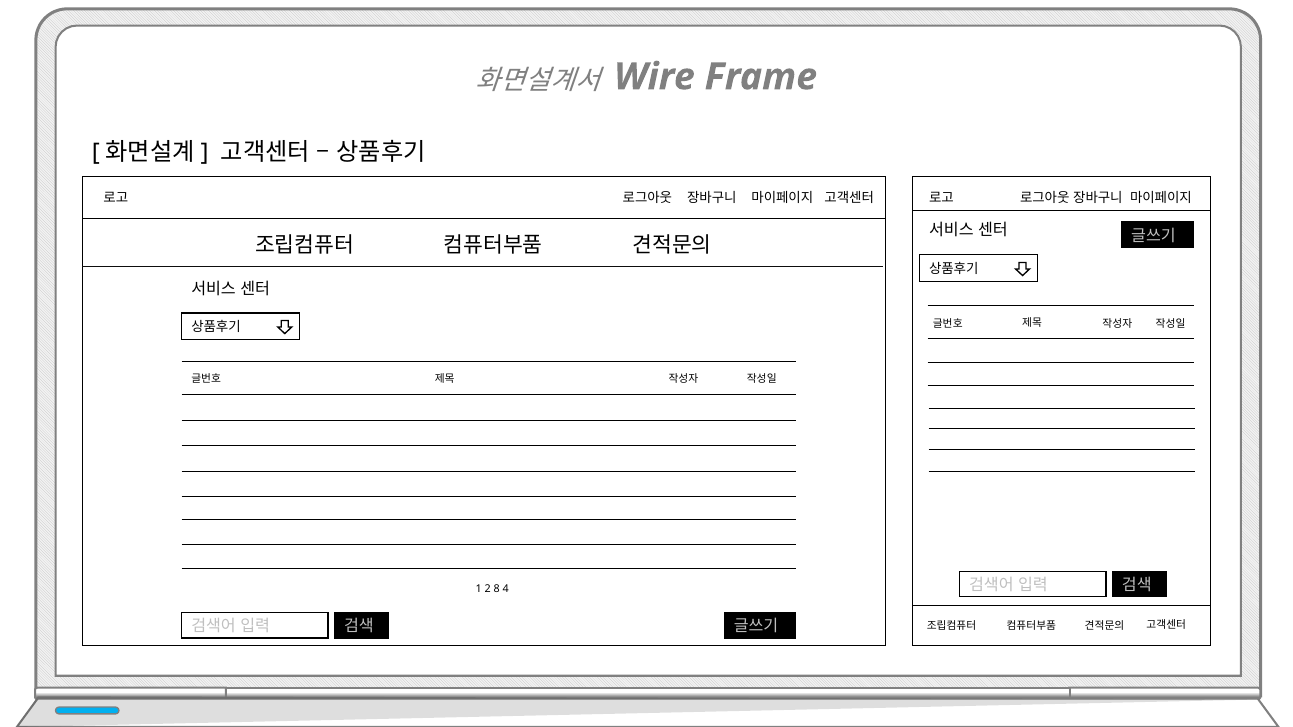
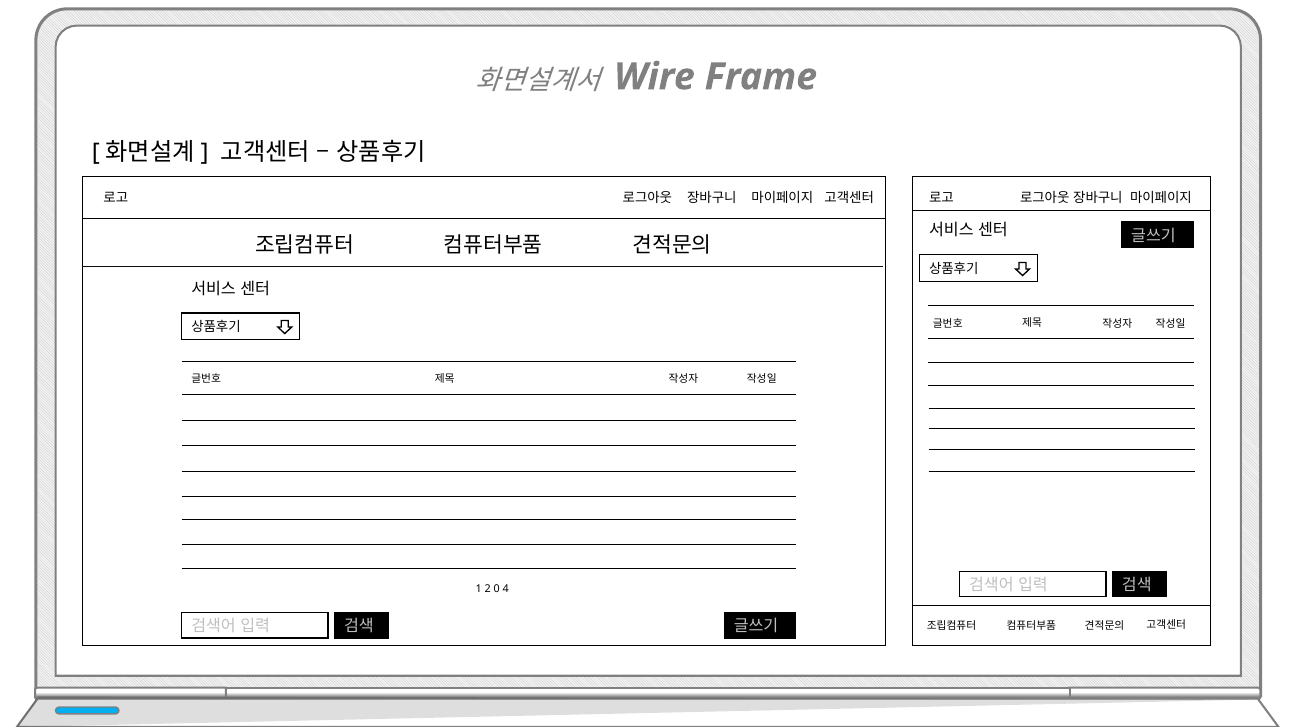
8: 8 -> 0
